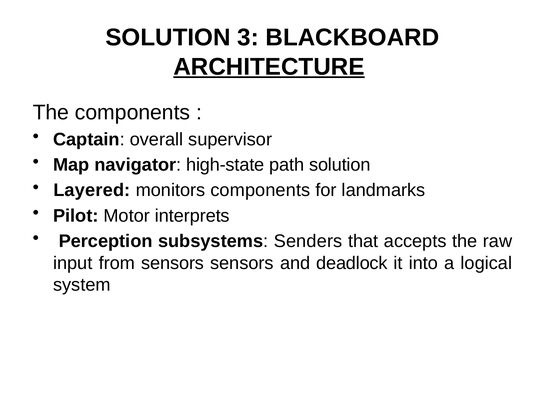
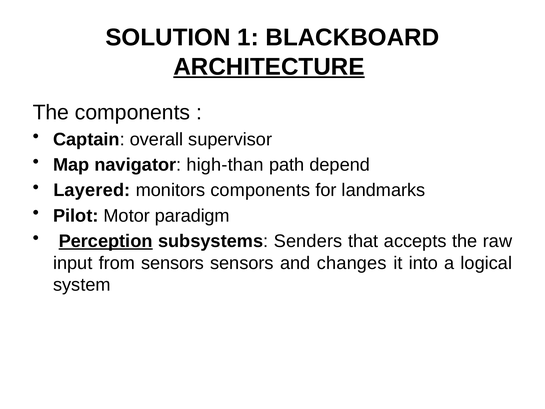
3: 3 -> 1
high-state: high-state -> high-than
path solution: solution -> depend
interprets: interprets -> paradigm
Perception underline: none -> present
deadlock: deadlock -> changes
